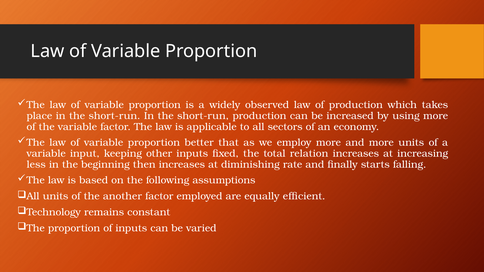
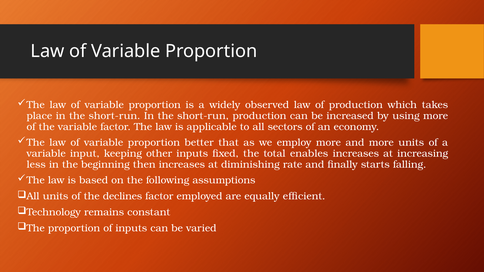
relation: relation -> enables
another: another -> declines
